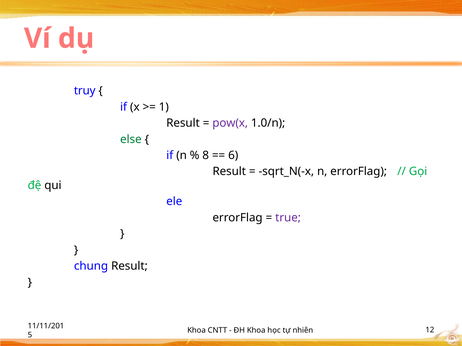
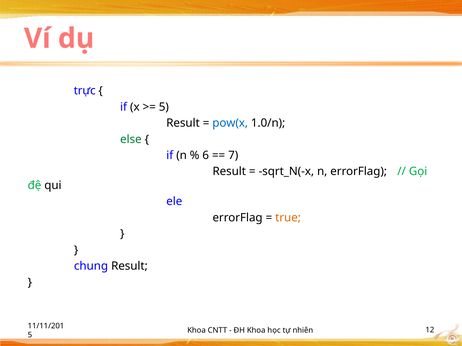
truy: truy -> trực
1 at (164, 107): 1 -> 5
pow(x colour: purple -> blue
8: 8 -> 6
6: 6 -> 7
true colour: purple -> orange
